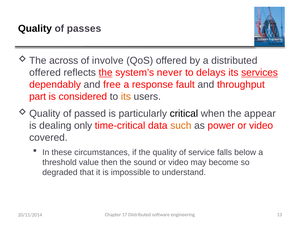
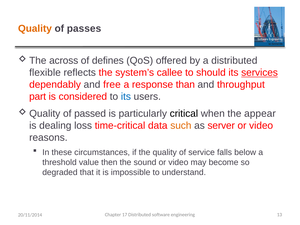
Quality at (35, 28) colour: black -> orange
involve: involve -> defines
offered at (45, 73): offered -> flexible
the at (106, 73) underline: present -> none
never: never -> callee
delays: delays -> should
fault: fault -> than
its at (126, 97) colour: orange -> blue
only: only -> loss
power: power -> server
covered: covered -> reasons
